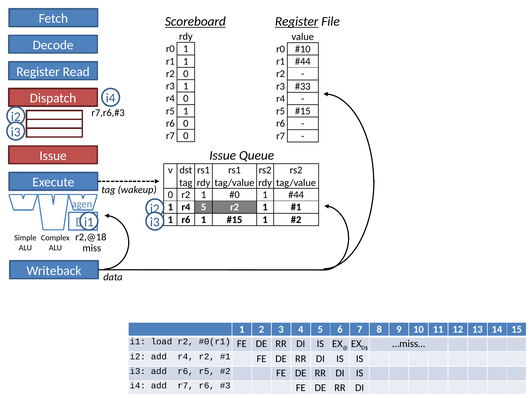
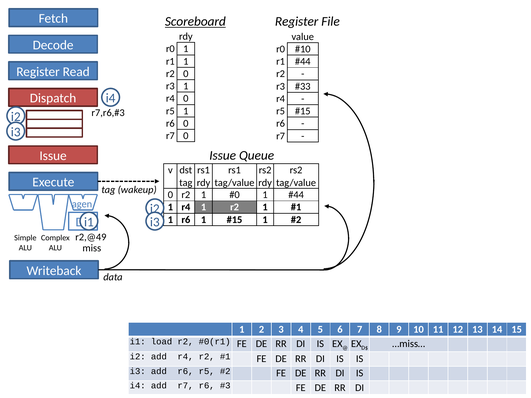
Register at (297, 22) underline: present -> none
r4 5: 5 -> 1
r2,@18: r2,@18 -> r2,@49
